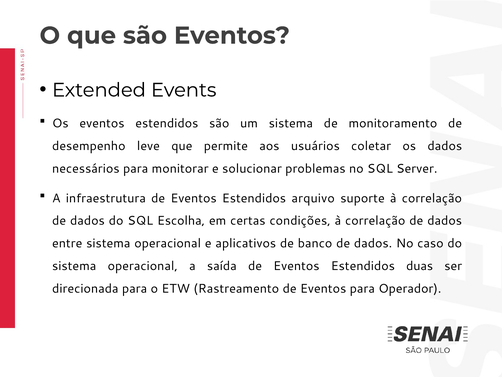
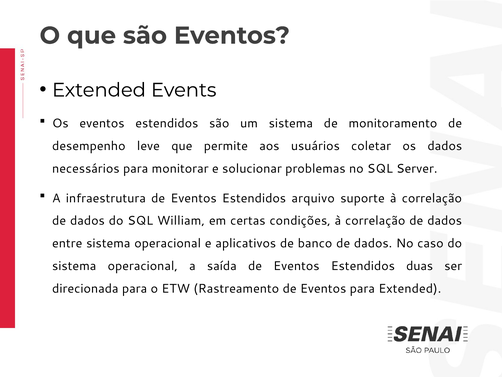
Escolha: Escolha -> William
para Operador: Operador -> Extended
